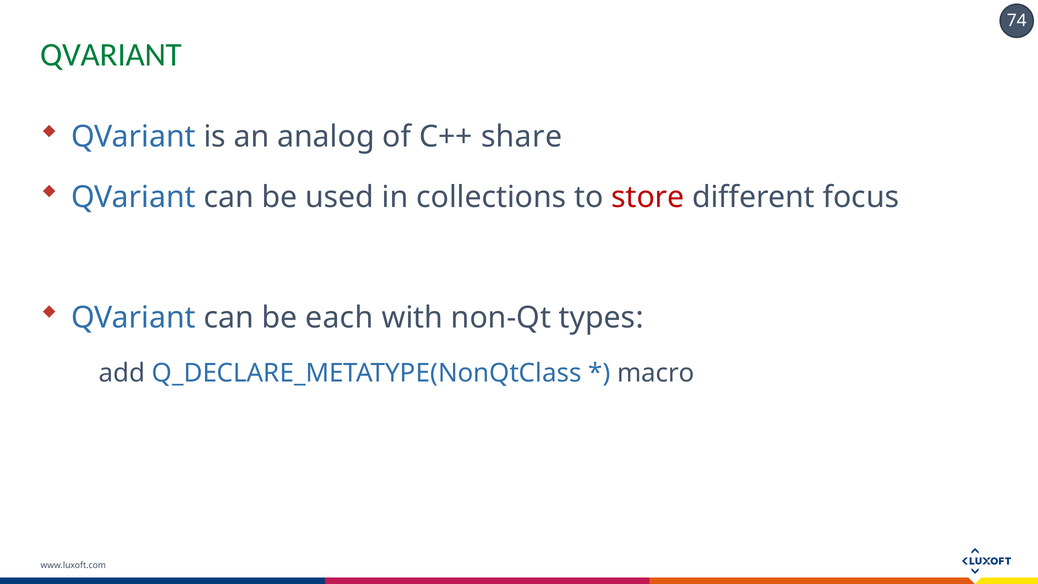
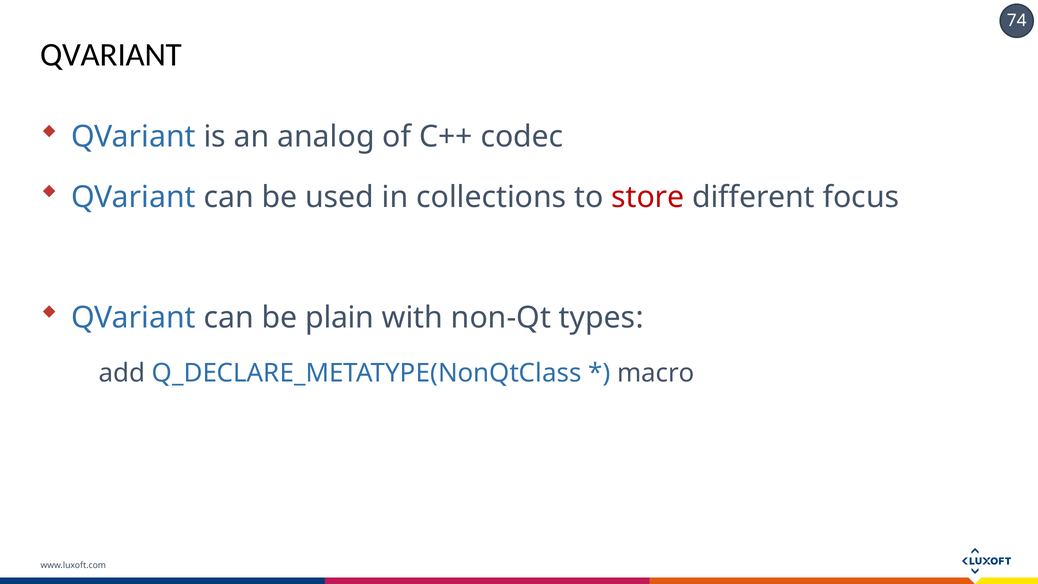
QVARIANT at (111, 55) colour: green -> black
share: share -> codec
each: each -> plain
